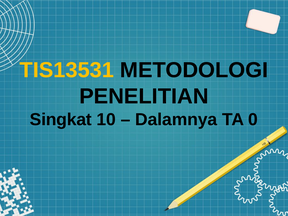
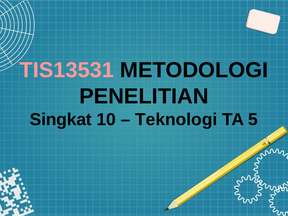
TIS13531 colour: yellow -> pink
Dalamnya: Dalamnya -> Teknologi
0: 0 -> 5
